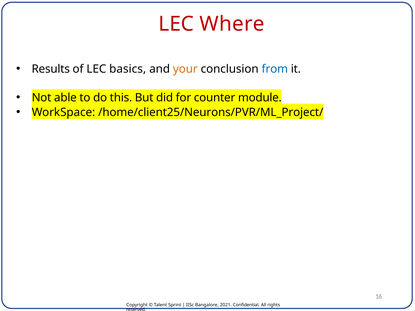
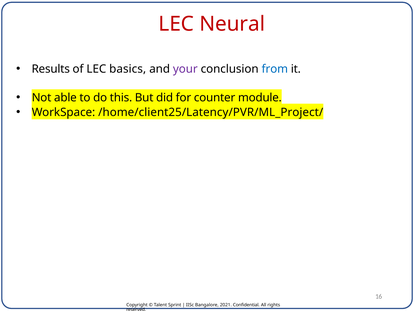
Where: Where -> Neural
your colour: orange -> purple
/home/client25/Neurons/PVR/ML_Project/: /home/client25/Neurons/PVR/ML_Project/ -> /home/client25/Latency/PVR/ML_Project/
